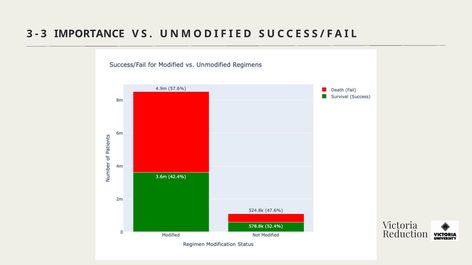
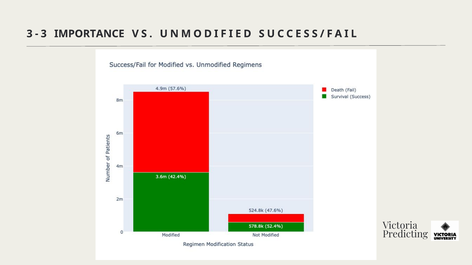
Reduction: Reduction -> Predicting
